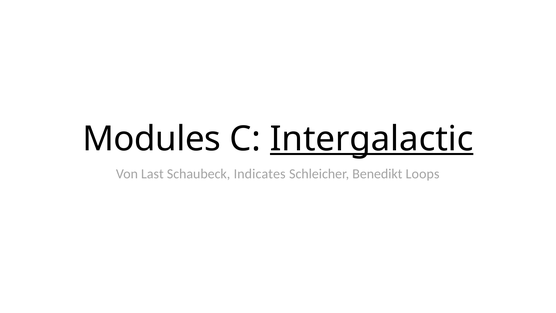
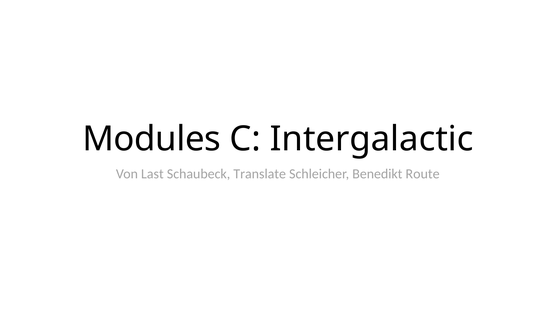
Intergalactic underline: present -> none
Indicates: Indicates -> Translate
Loops: Loops -> Route
